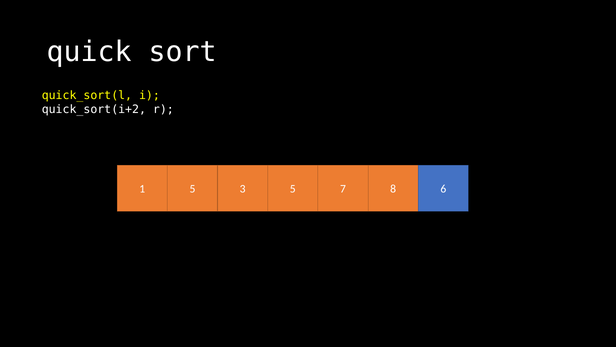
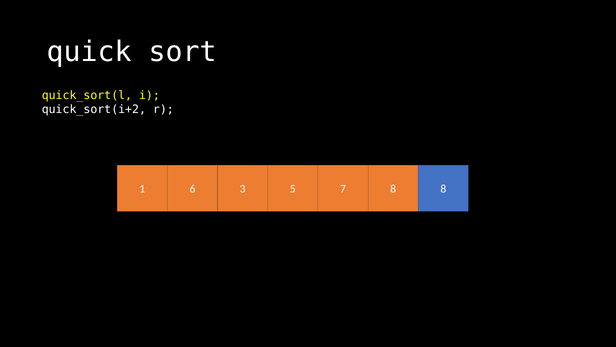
1 5: 5 -> 6
8 6: 6 -> 8
